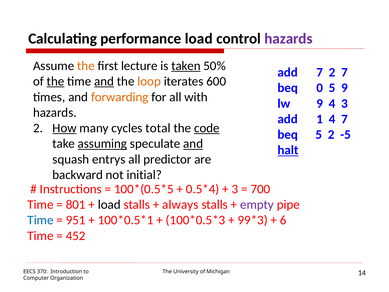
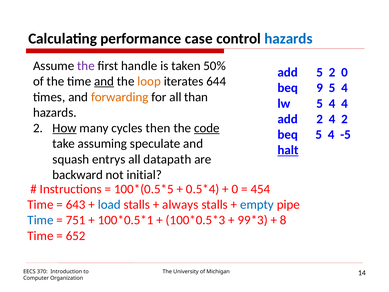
performance load: load -> case
hazards at (288, 39) colour: purple -> blue
the at (86, 66) colour: orange -> purple
lecture: lecture -> handle
taken underline: present -> none
add 7: 7 -> 5
2 7: 7 -> 0
the at (55, 81) underline: present -> none
600: 600 -> 644
0: 0 -> 9
9 at (344, 88): 9 -> 4
with: with -> than
lw 9: 9 -> 5
4 3: 3 -> 4
add 1: 1 -> 2
4 7: 7 -> 2
total: total -> then
beq 5 2: 2 -> 4
assuming underline: present -> none
and at (193, 144) underline: present -> none
predictor: predictor -> datapath
3 at (235, 189): 3 -> 0
700: 700 -> 454
801: 801 -> 643
load at (109, 204) colour: black -> blue
empty colour: purple -> blue
951: 951 -> 751
6: 6 -> 8
452: 452 -> 652
